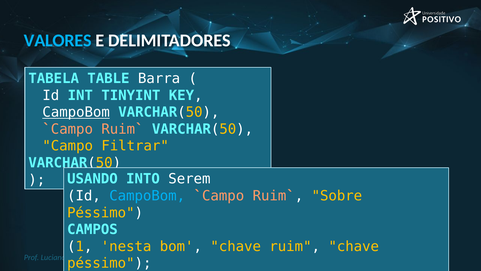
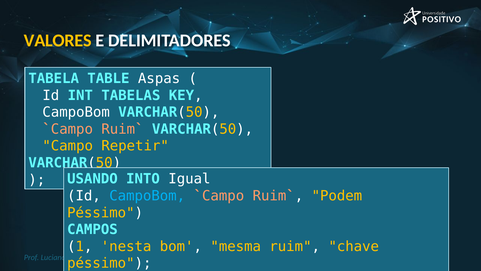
VALORES colour: light blue -> yellow
Barra: Barra -> Aspas
TINYINT: TINYINT -> TABELAS
CampoBom at (76, 112) underline: present -> none
Filtrar: Filtrar -> Repetir
Serem: Serem -> Igual
Sobre: Sobre -> Podem
bom chave: chave -> mesma
